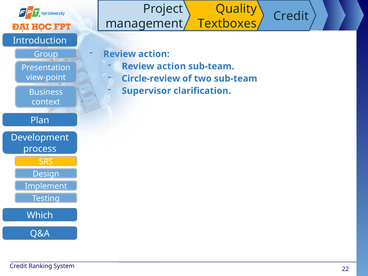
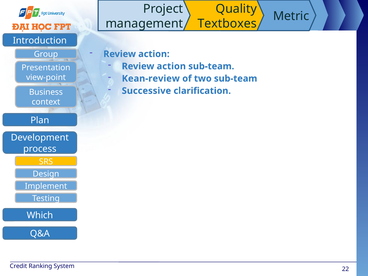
Credit at (291, 16): Credit -> Metric
Circle-review: Circle-review -> Kean-review
Supervisor: Supervisor -> Successive
